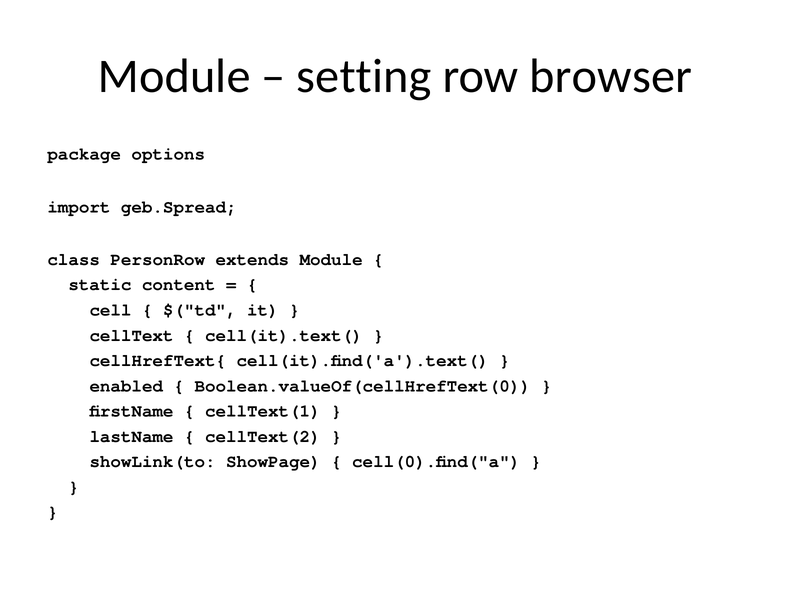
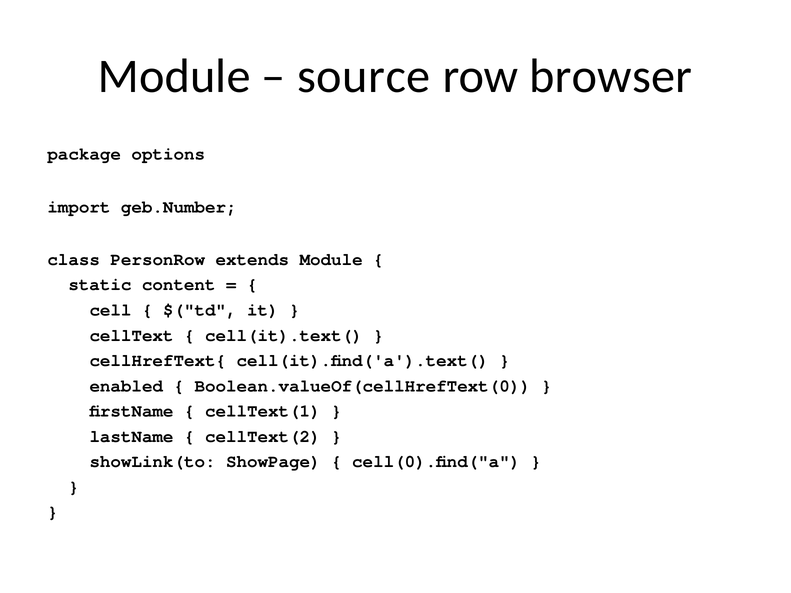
setting: setting -> source
geb.Spread: geb.Spread -> geb.Number
